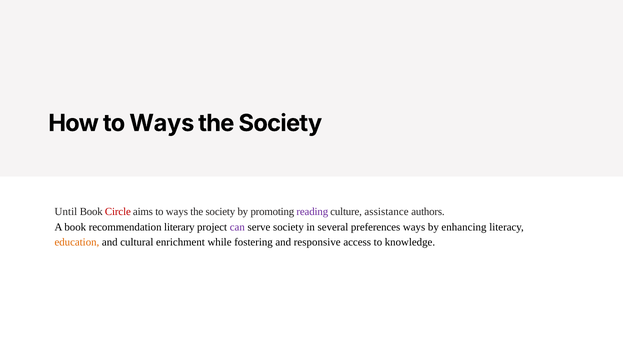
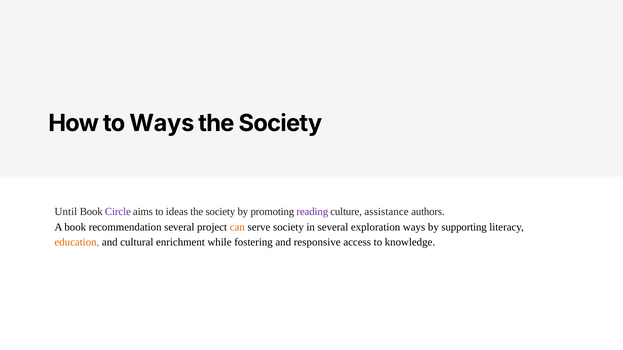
Circle colour: red -> purple
aims to ways: ways -> ideas
recommendation literary: literary -> several
can colour: purple -> orange
preferences: preferences -> exploration
enhancing: enhancing -> supporting
